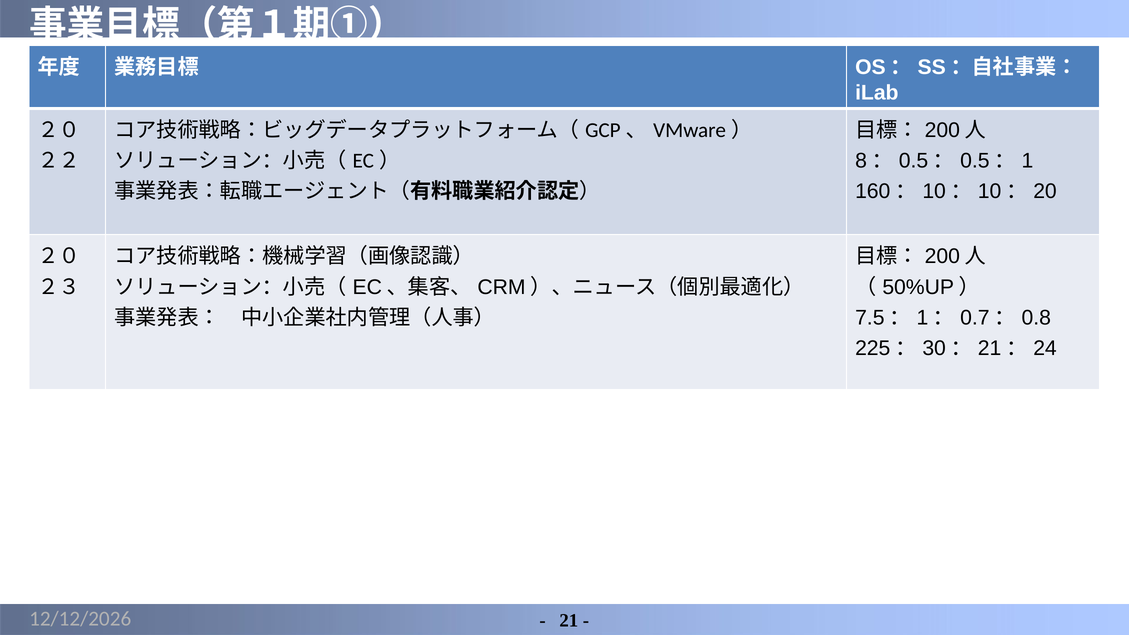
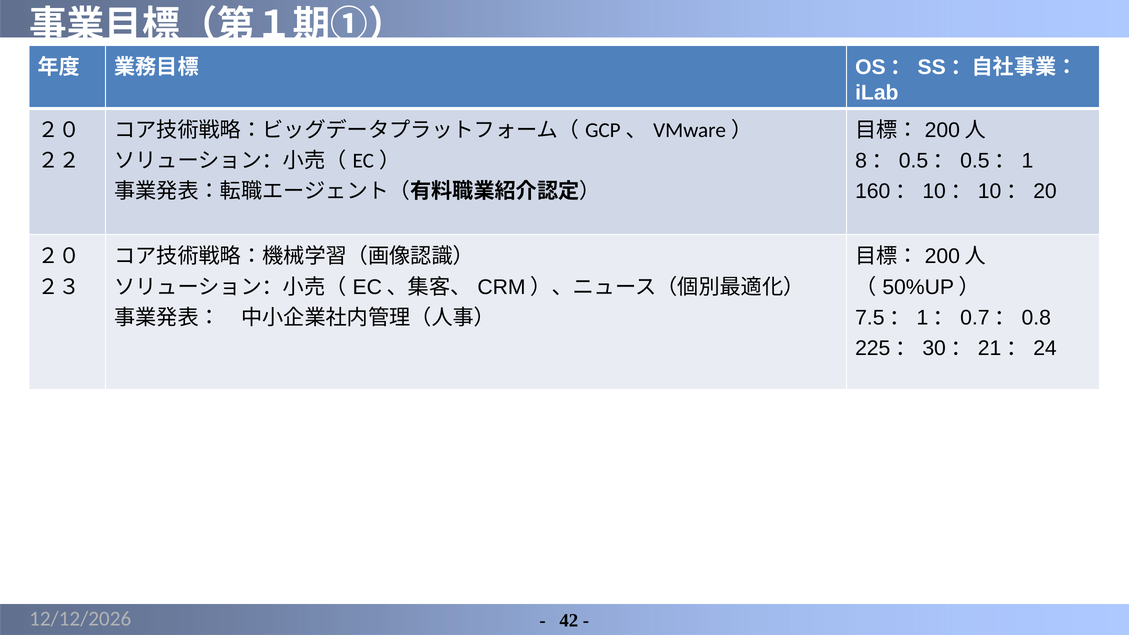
21: 21 -> 42
